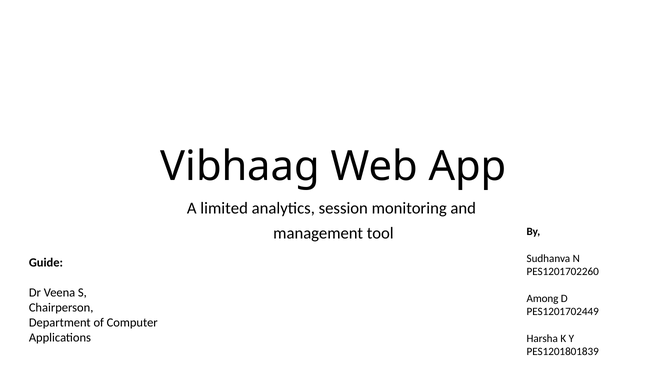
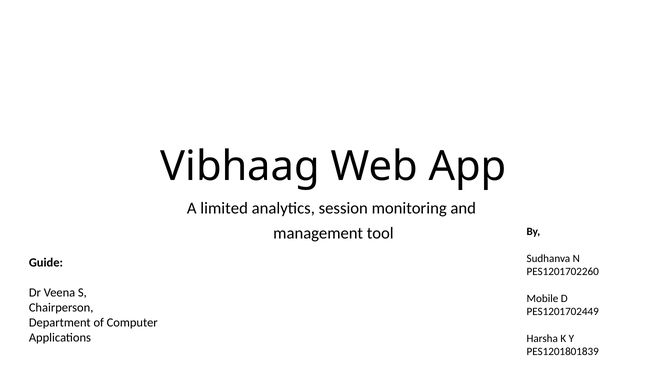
Among: Among -> Mobile
